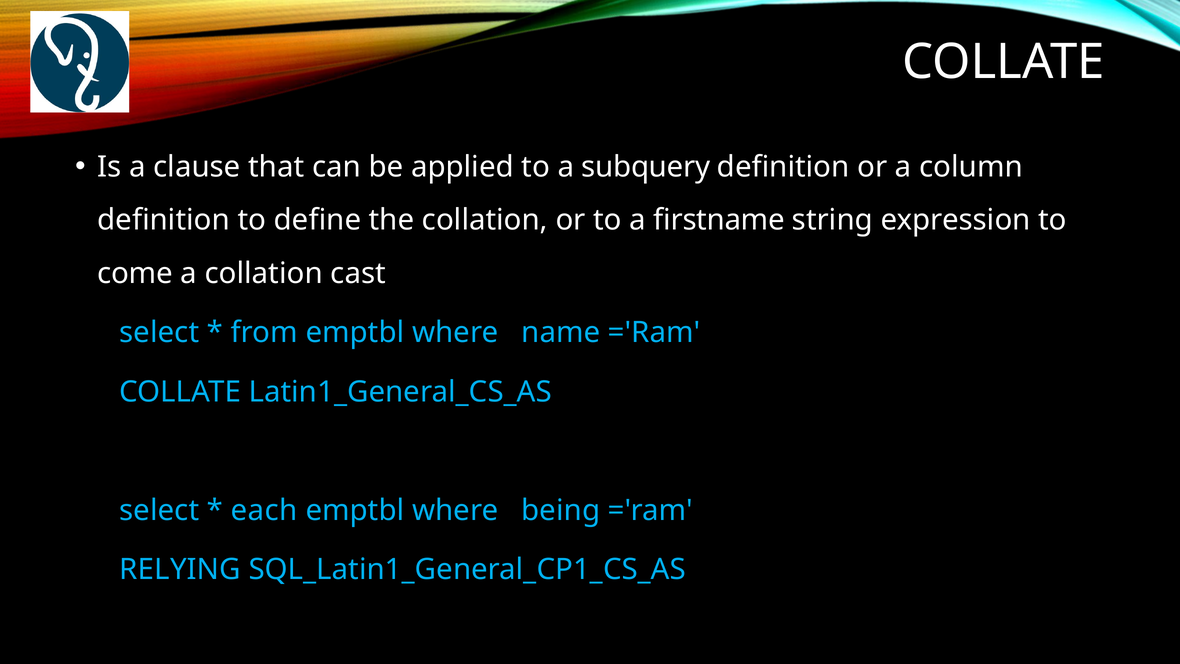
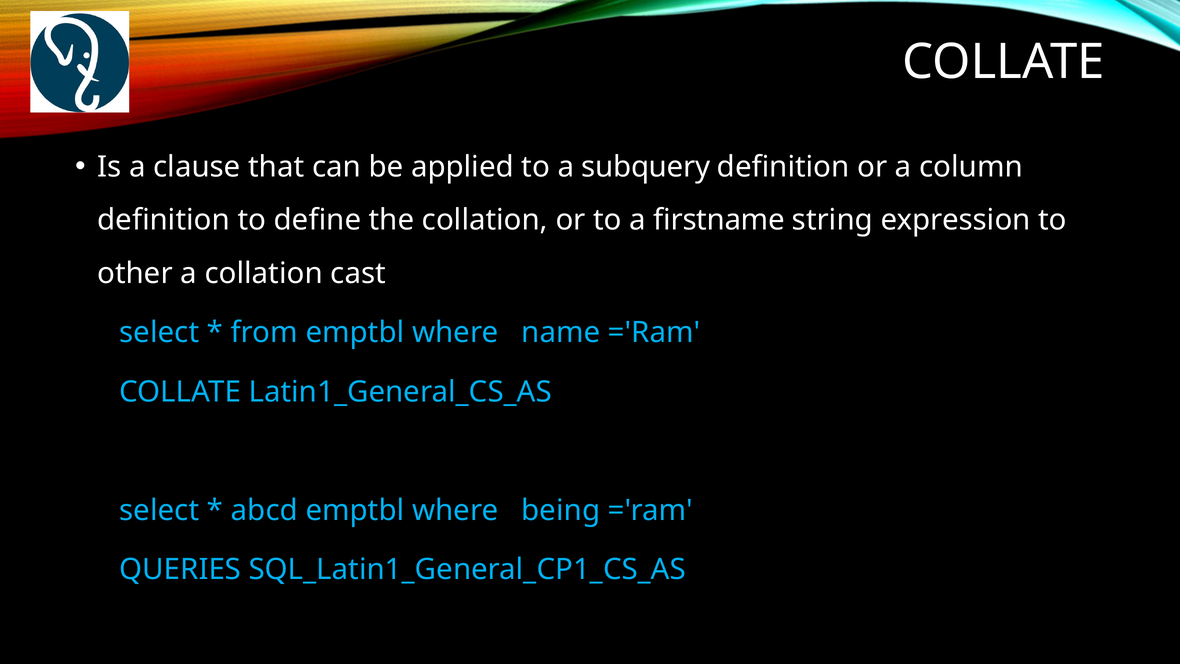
come: come -> other
each: each -> abcd
RELYING: RELYING -> QUERIES
